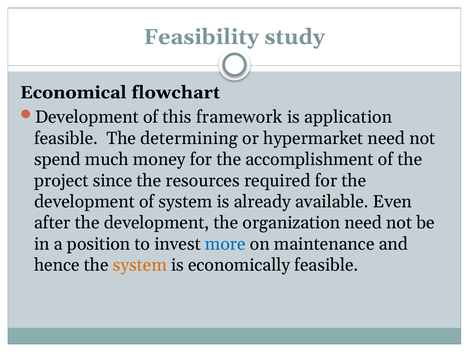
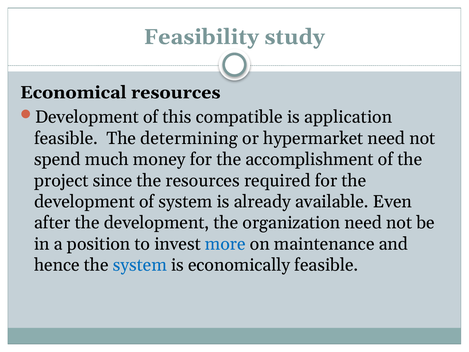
Economical flowchart: flowchart -> resources
framework: framework -> compatible
system at (140, 265) colour: orange -> blue
